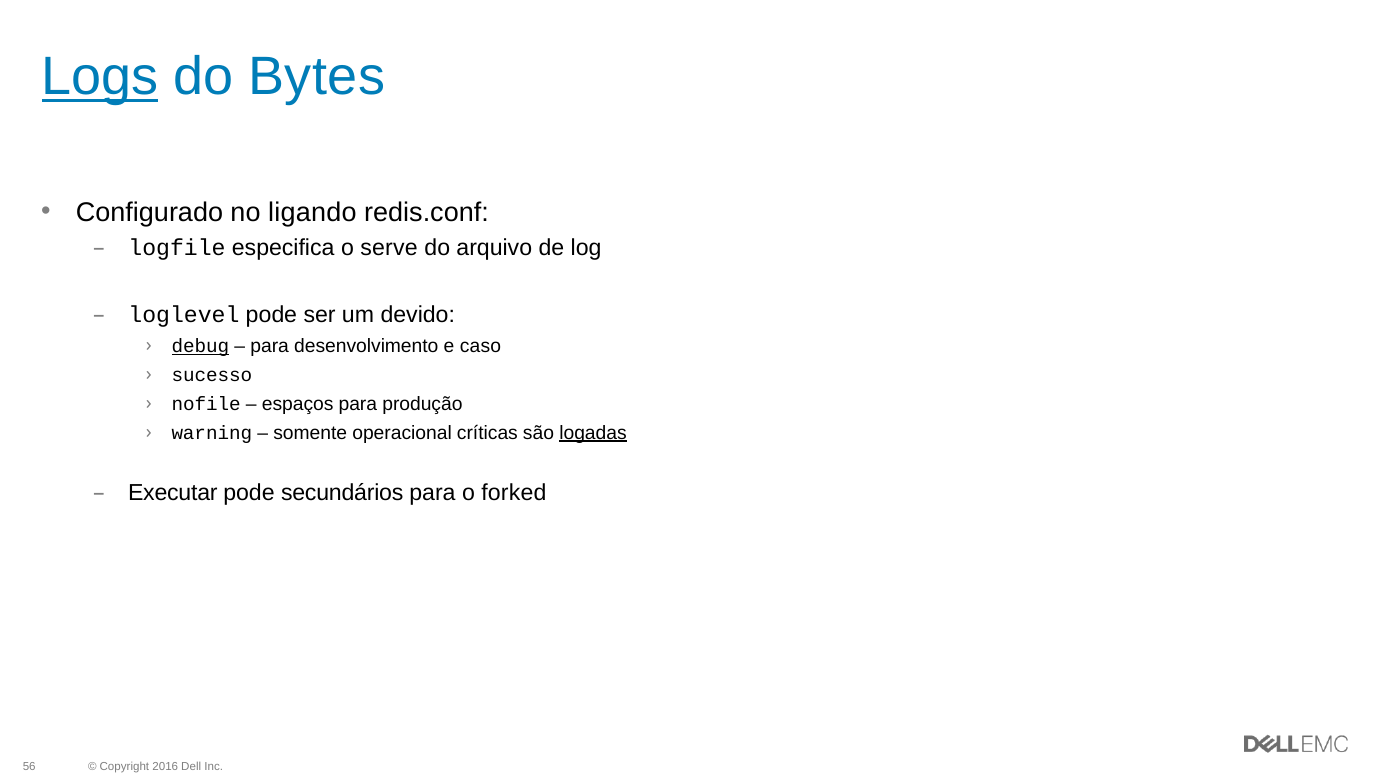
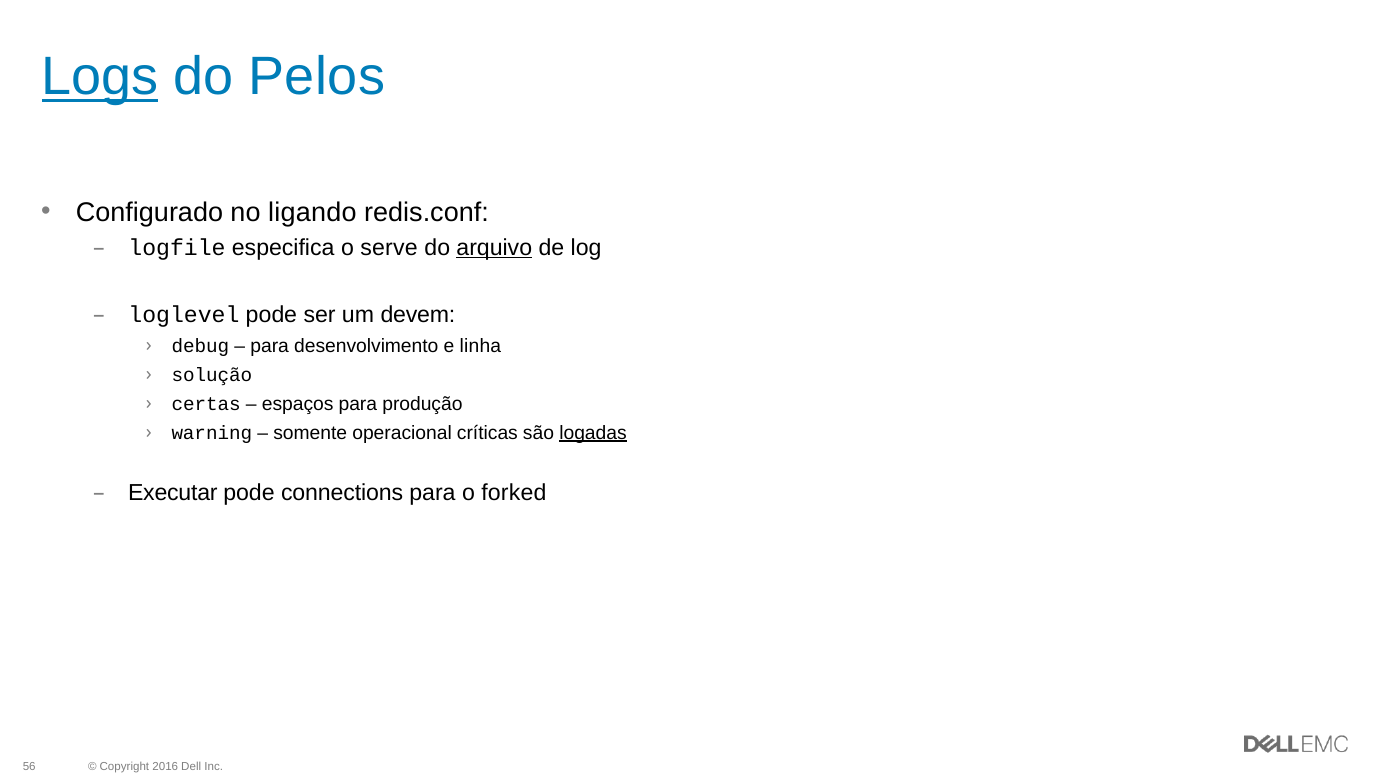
Bytes: Bytes -> Pelos
arquivo underline: none -> present
devido: devido -> devem
debug underline: present -> none
caso: caso -> linha
sucesso: sucesso -> solução
nofile: nofile -> certas
secundários: secundários -> connections
